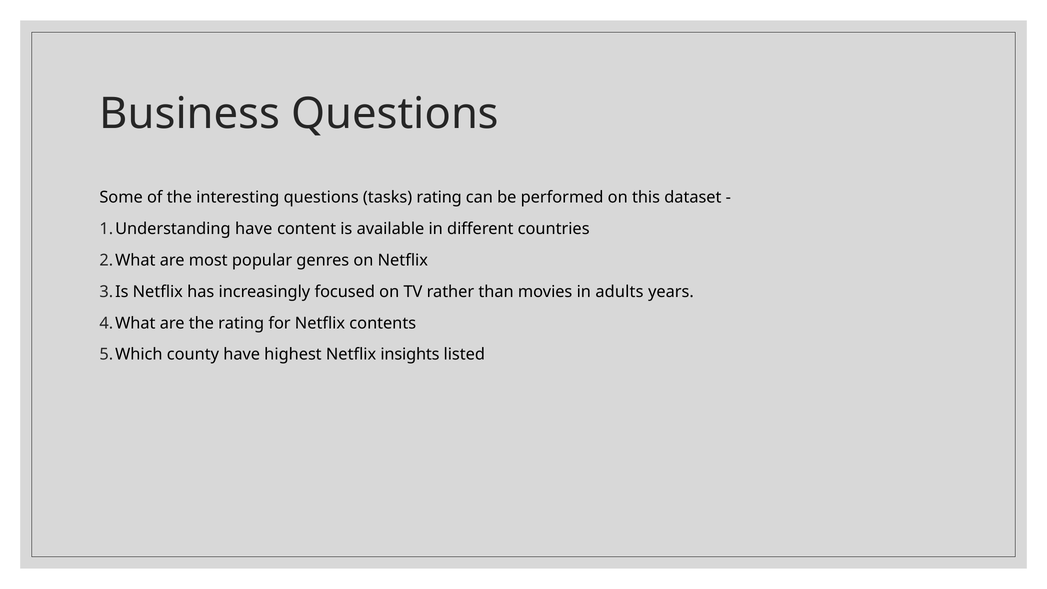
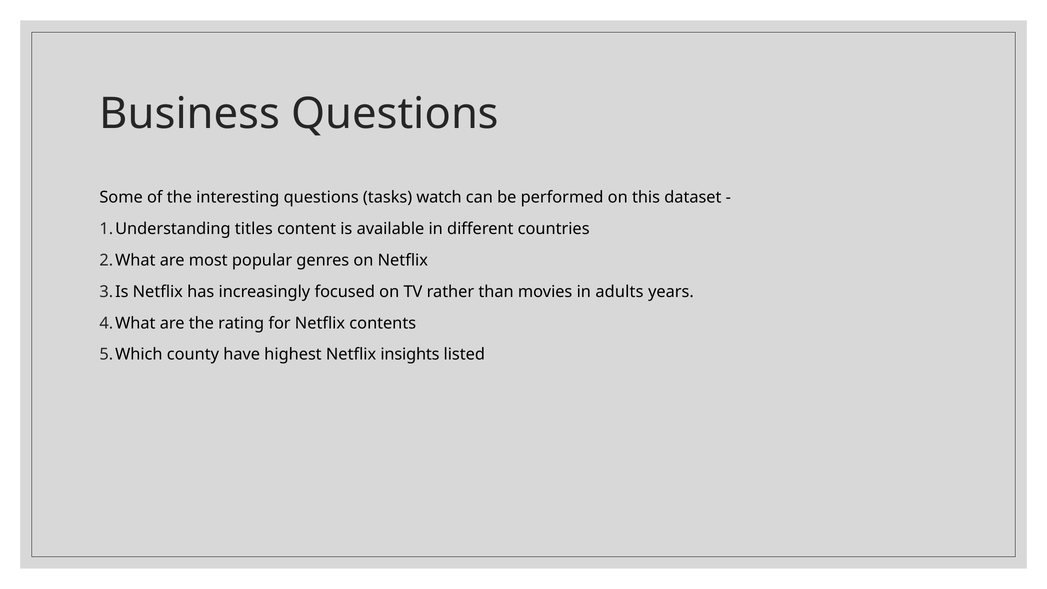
tasks rating: rating -> watch
have at (254, 229): have -> titles
